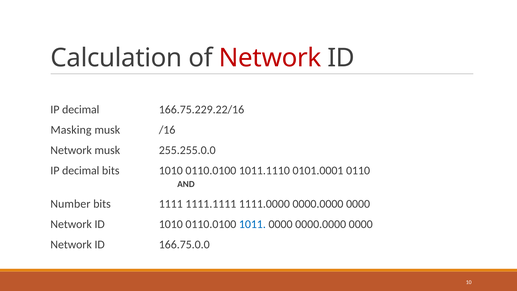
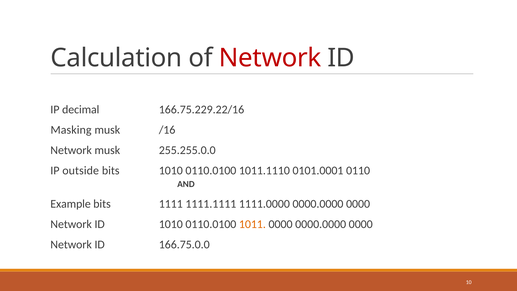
decimal at (81, 170): decimal -> outside
Number: Number -> Example
1011 colour: blue -> orange
